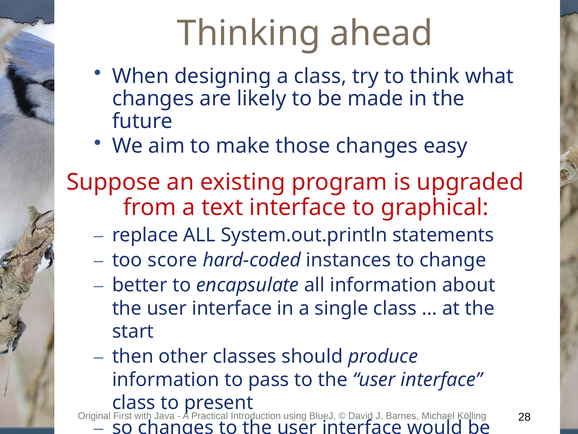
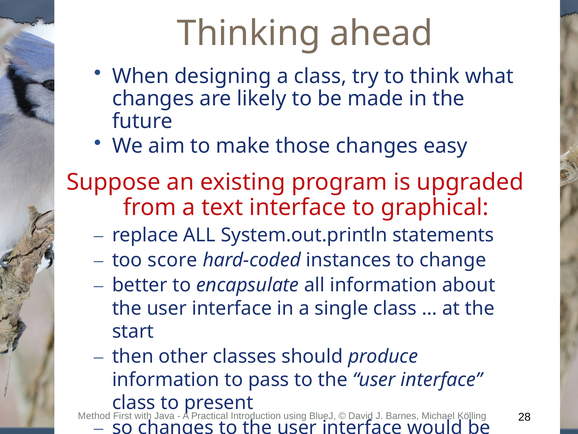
Original: Original -> Method
